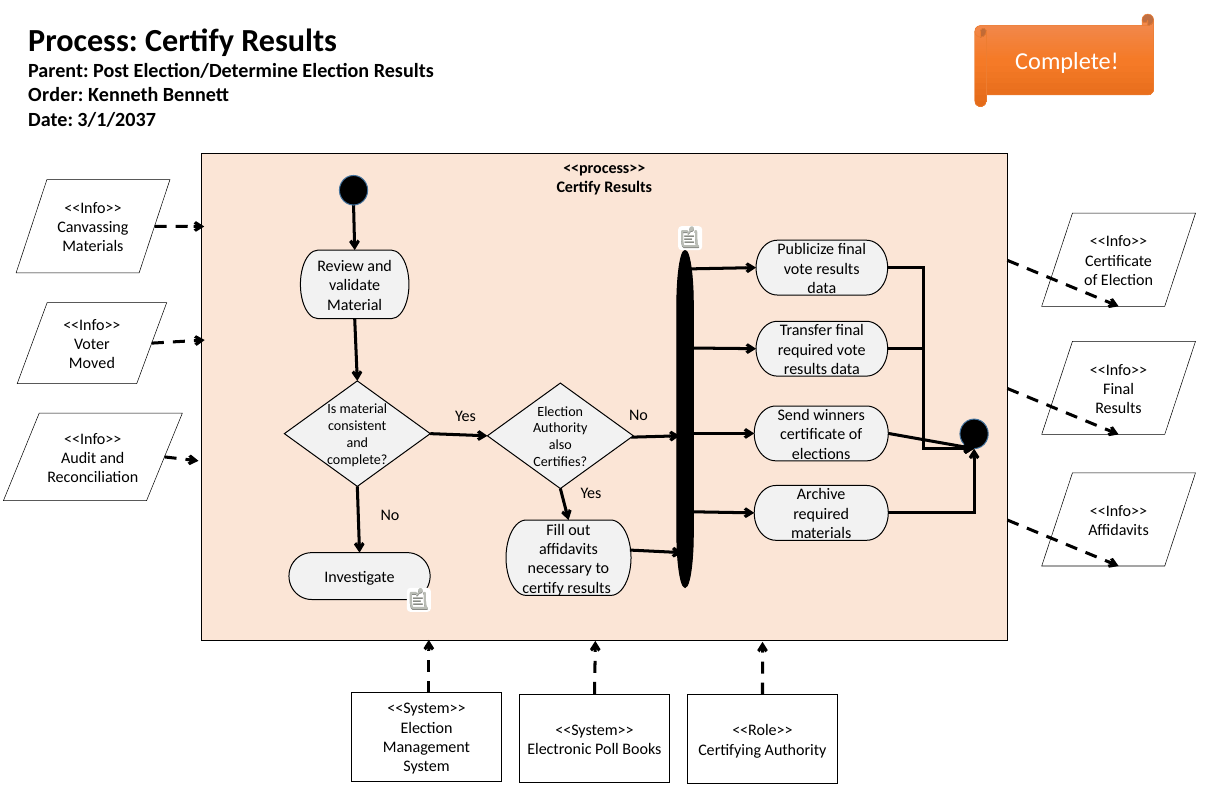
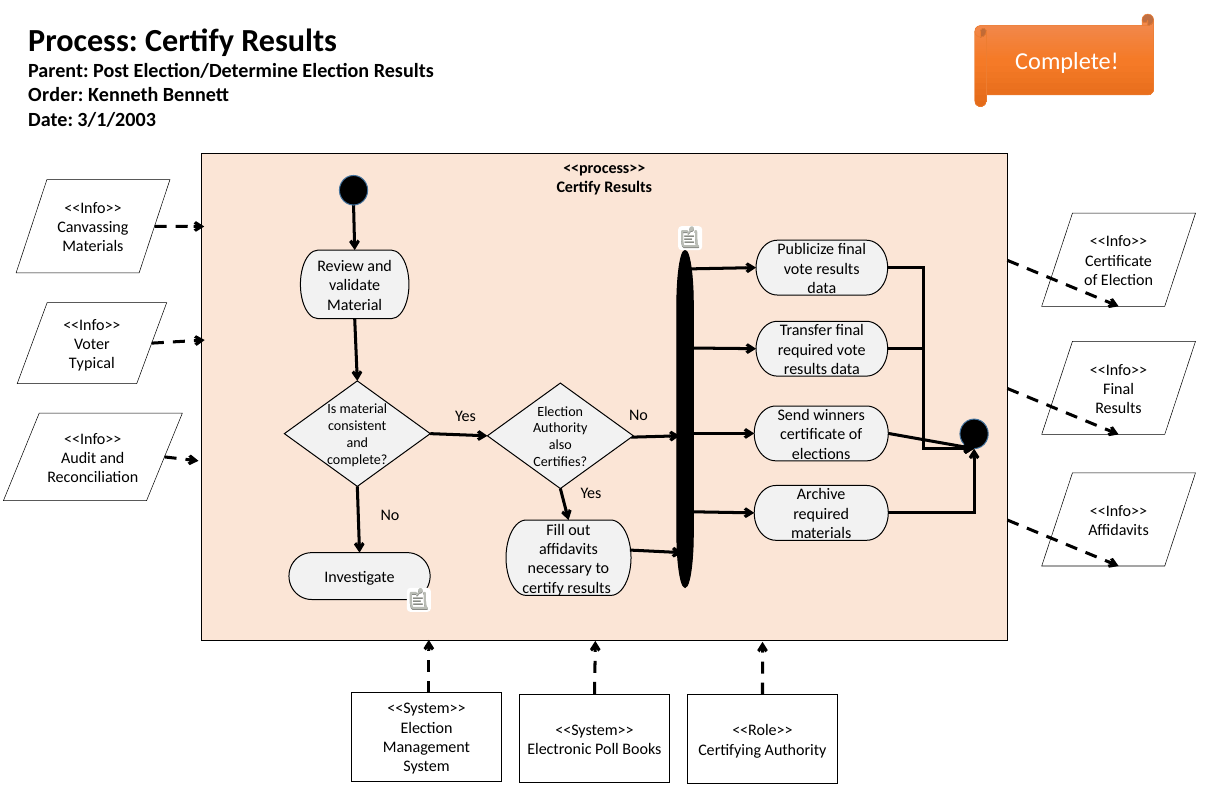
3/1/2037: 3/1/2037 -> 3/1/2003
Moved: Moved -> Typical
